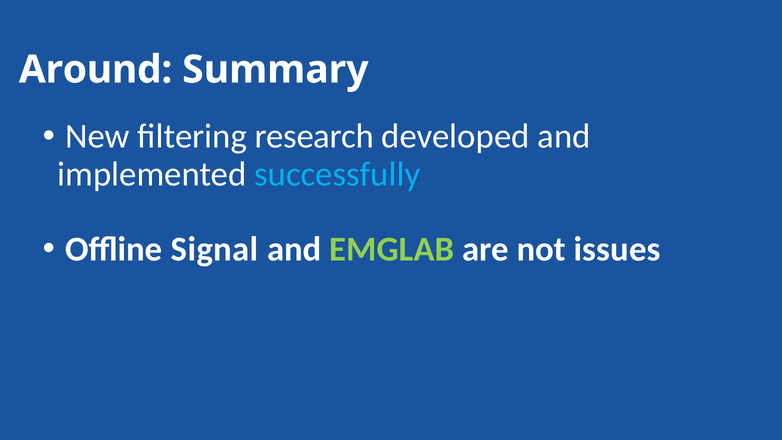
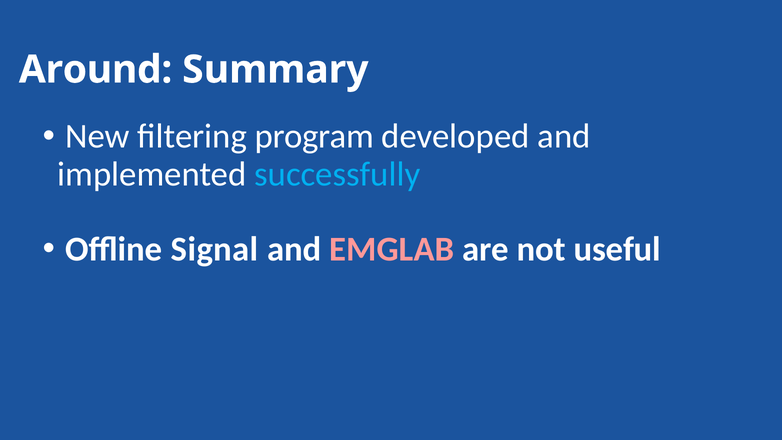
research: research -> program
EMGLAB colour: light green -> pink
issues: issues -> useful
